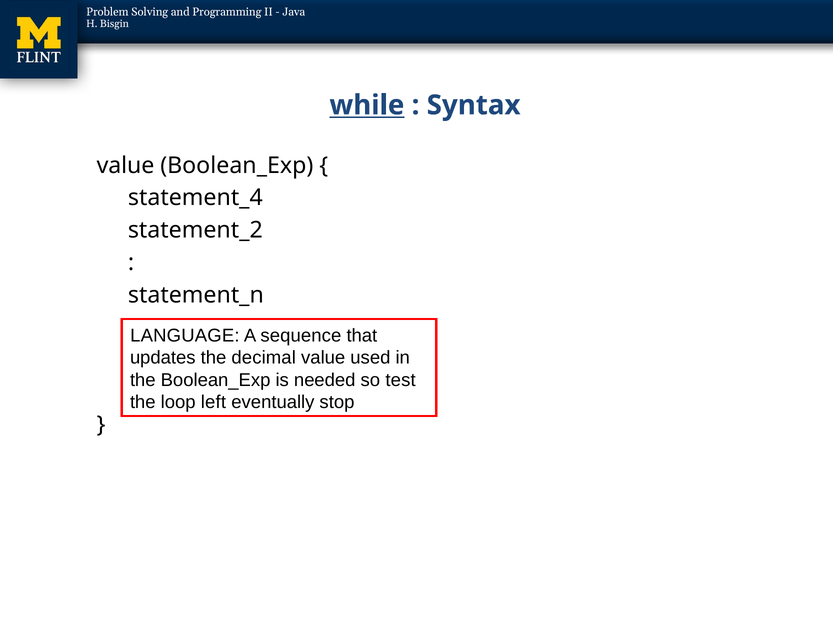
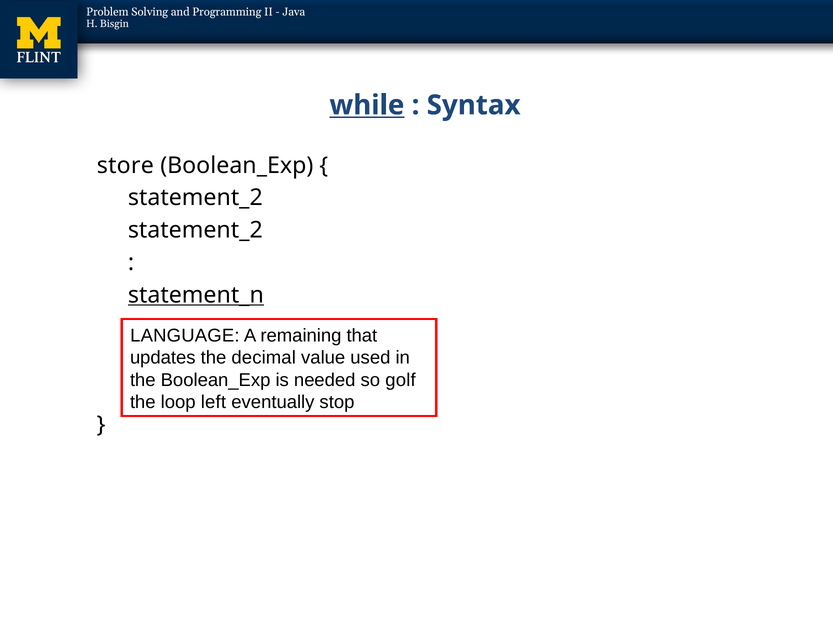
value at (125, 165): value -> store
statement_4 at (195, 198): statement_4 -> statement_2
statement_n underline: none -> present
sequence: sequence -> remaining
test: test -> golf
